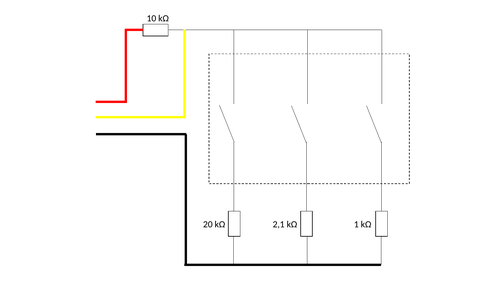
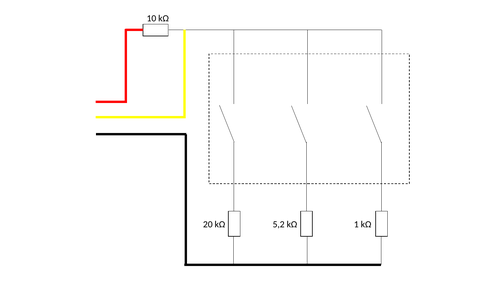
2,1: 2,1 -> 5,2
